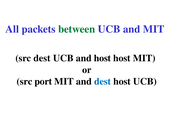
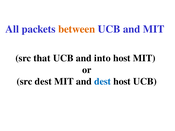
between colour: green -> orange
src dest: dest -> that
and host: host -> into
src port: port -> dest
